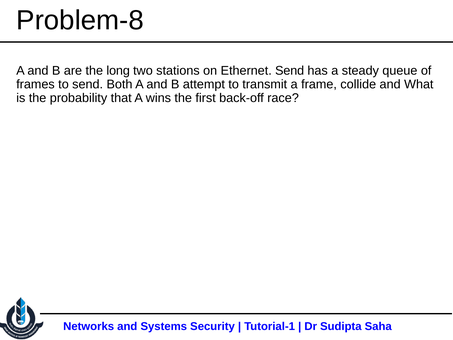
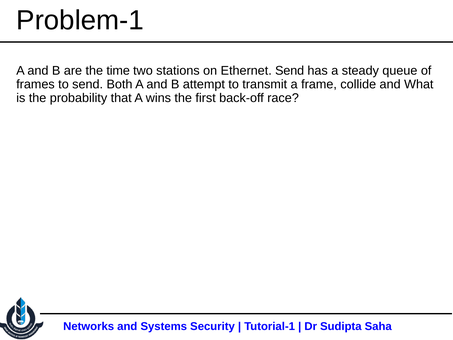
Problem-8: Problem-8 -> Problem-1
long: long -> time
